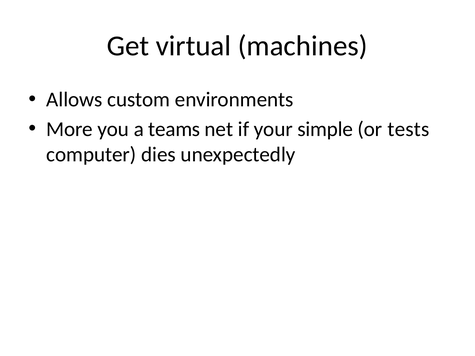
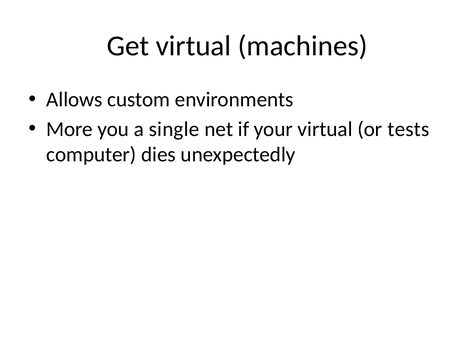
teams: teams -> single
your simple: simple -> virtual
